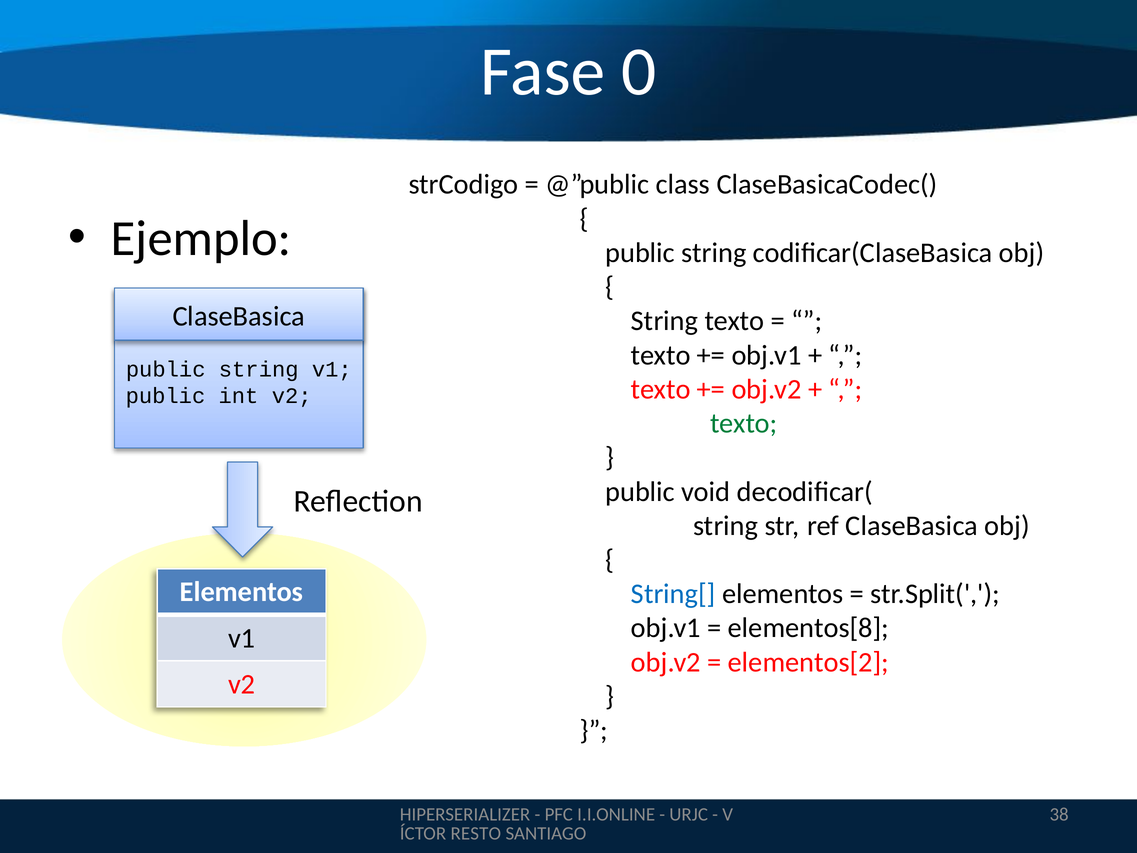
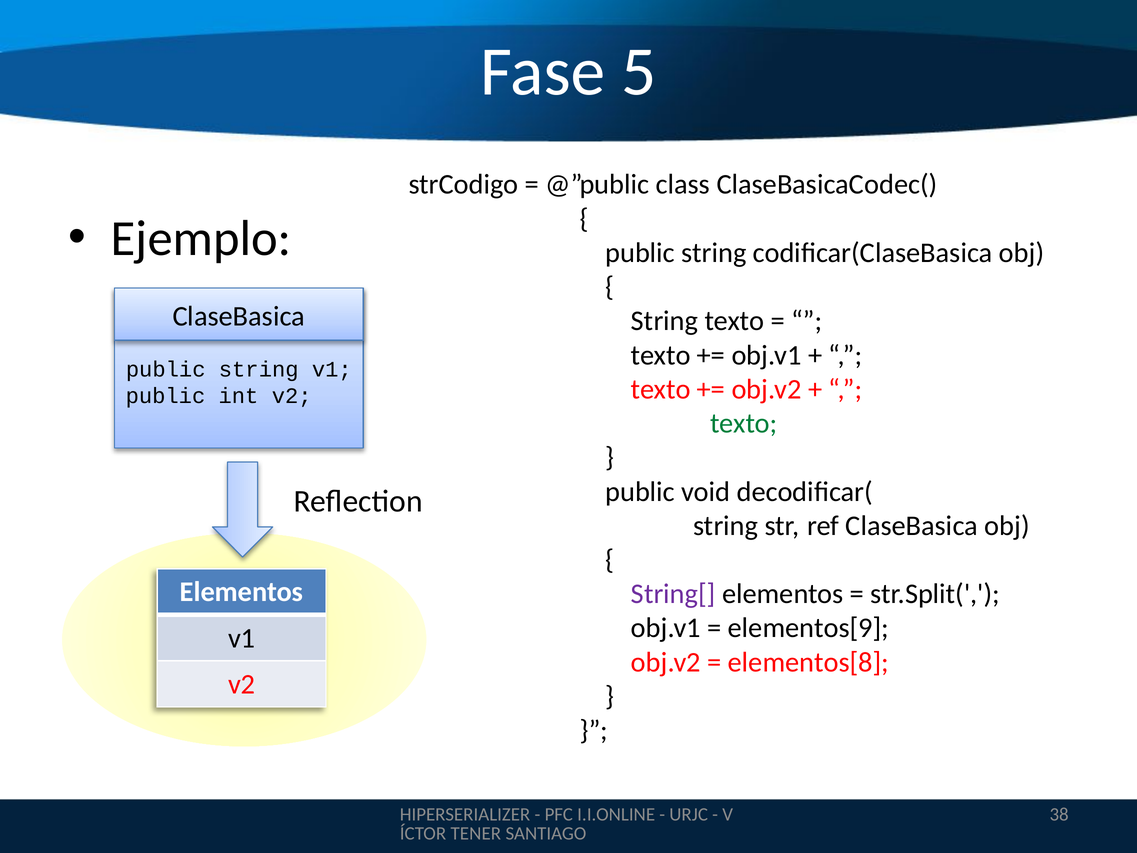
0: 0 -> 5
String[ colour: blue -> purple
elementos[8: elementos[8 -> elementos[9
elementos[2: elementos[2 -> elementos[8
RESTO: RESTO -> TENER
